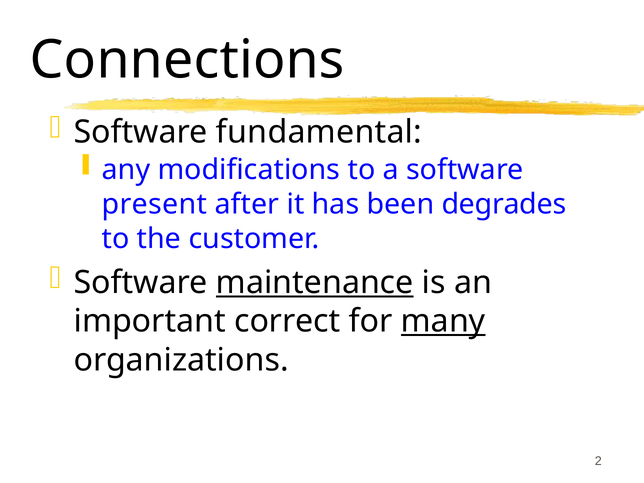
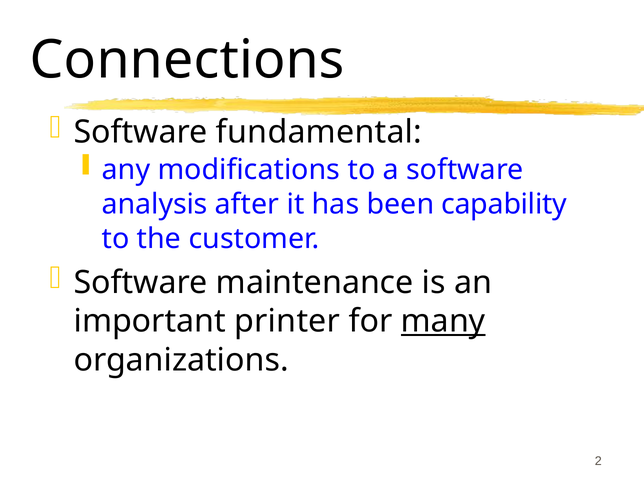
present: present -> analysis
degrades: degrades -> capability
maintenance underline: present -> none
correct: correct -> printer
